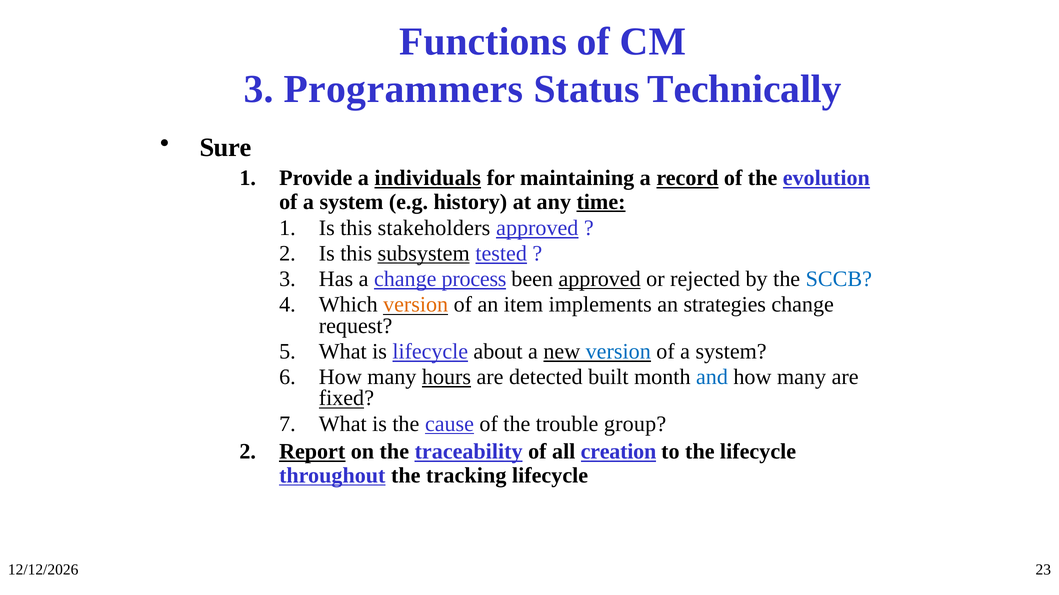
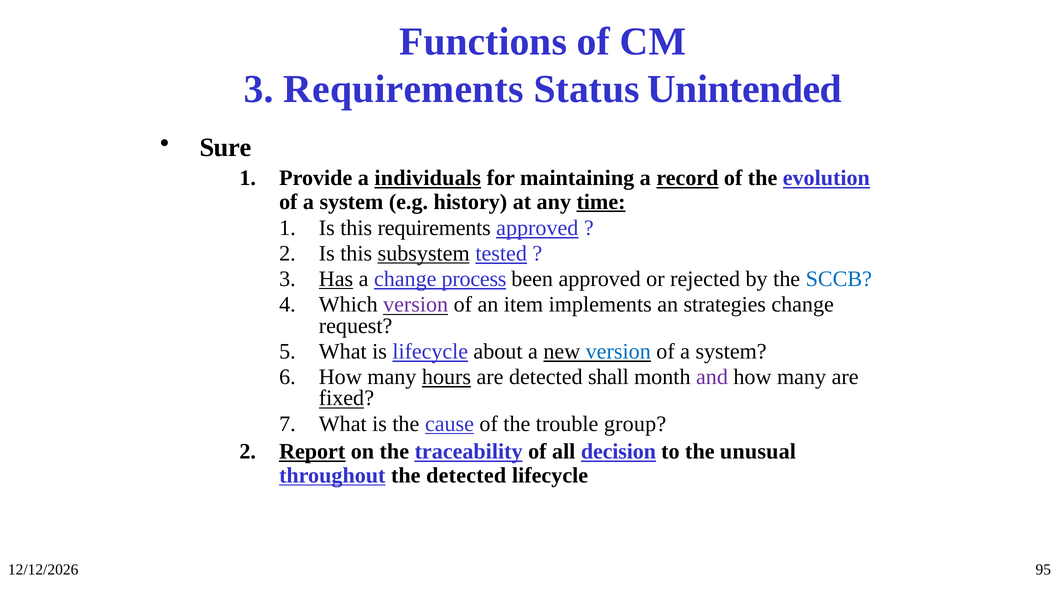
3 Programmers: Programmers -> Requirements
Technically: Technically -> Unintended
this stakeholders: stakeholders -> requirements
Has underline: none -> present
approved at (600, 279) underline: present -> none
version at (416, 305) colour: orange -> purple
built: built -> shall
and colour: blue -> purple
creation: creation -> decision
the lifecycle: lifecycle -> unusual
the tracking: tracking -> detected
23: 23 -> 95
